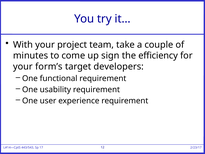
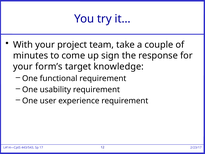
efficiency: efficiency -> response
developers: developers -> knowledge
